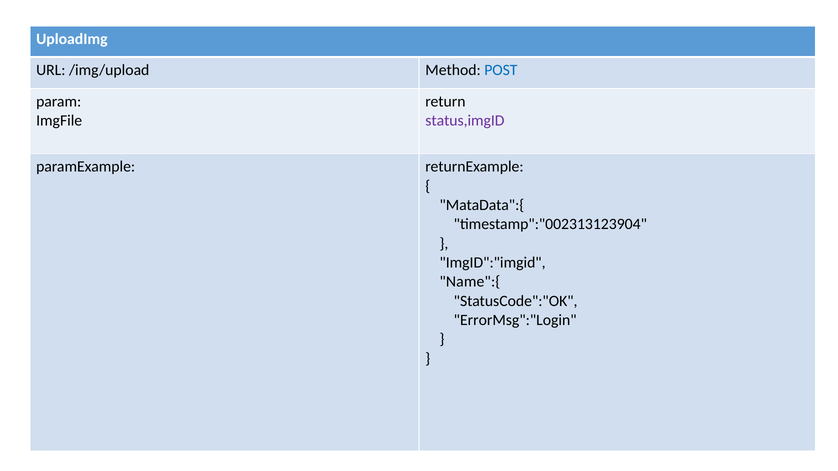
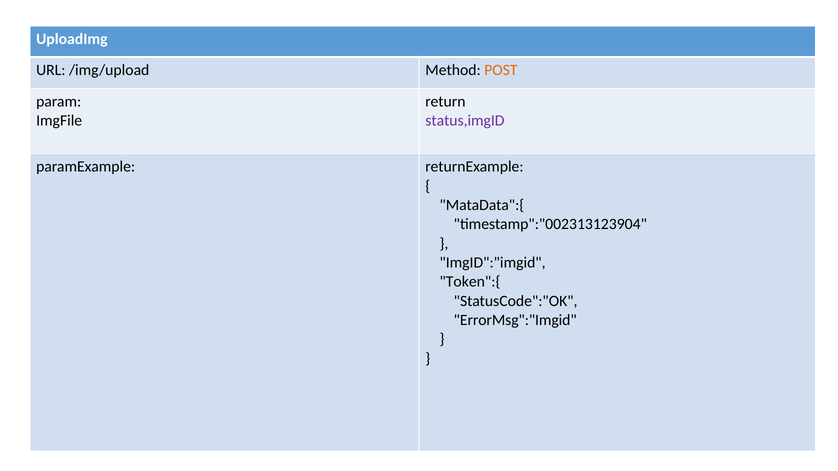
POST colour: blue -> orange
Name":{: Name":{ -> Token":{
ErrorMsg":"Login: ErrorMsg":"Login -> ErrorMsg":"Imgid
